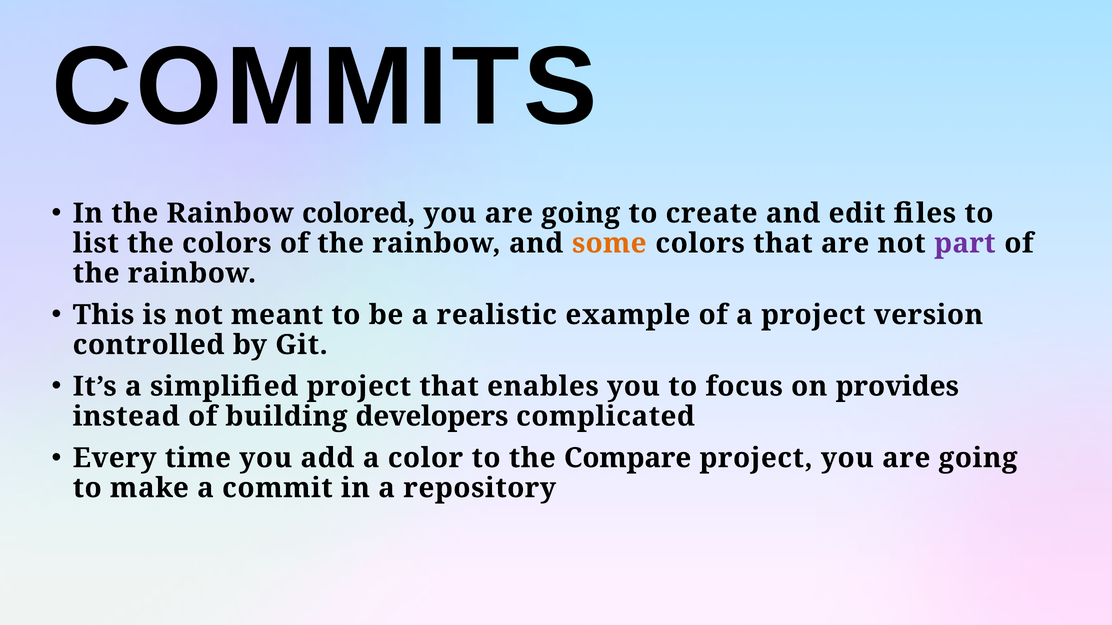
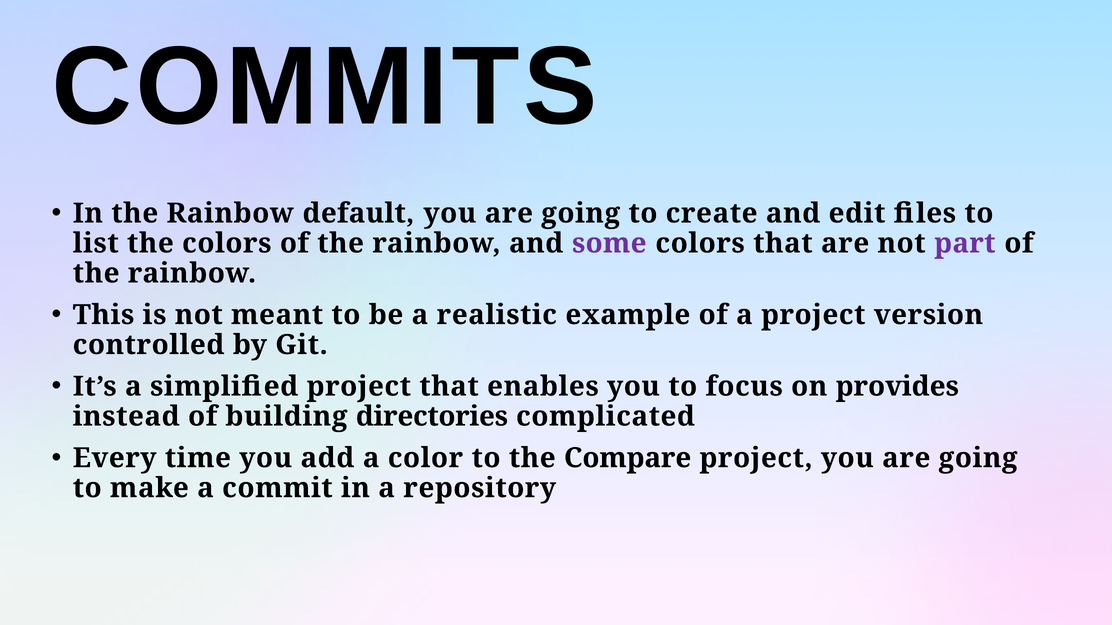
colored: colored -> default
some colour: orange -> purple
developers: developers -> directories
